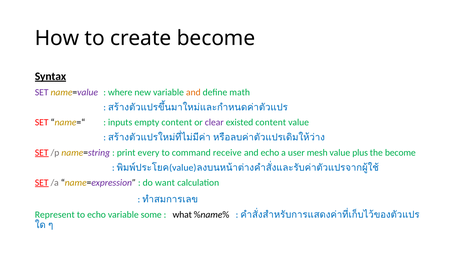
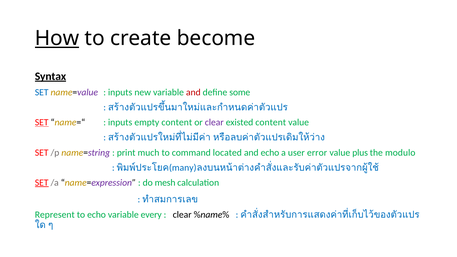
How underline: none -> present
SET at (42, 92) colour: purple -> blue
where at (120, 92): where -> inputs
and at (193, 92) colour: orange -> red
math: math -> some
SET at (42, 122) underline: none -> present
SET at (42, 153) underline: present -> none
every: every -> much
receive: receive -> located
mesh: mesh -> error
the become: become -> modulo
value at (183, 168): value -> many
want: want -> mesh
some: some -> every
what at (182, 215): what -> clear
